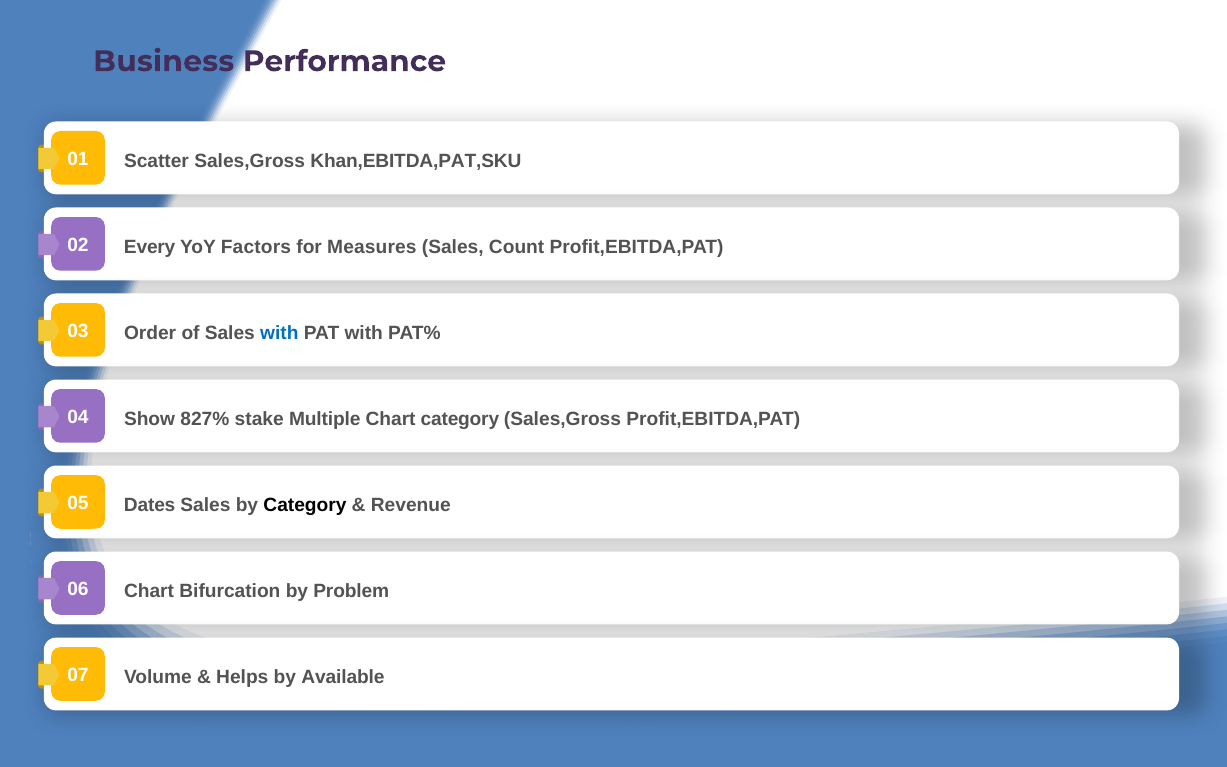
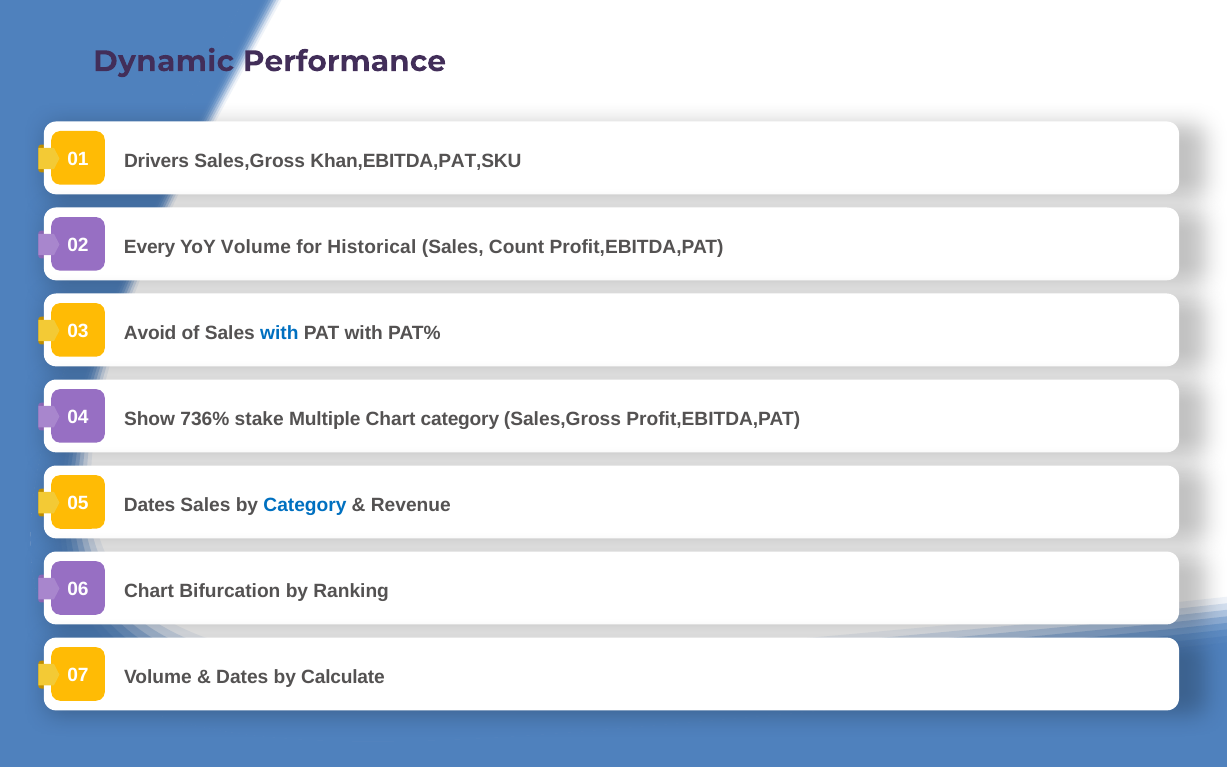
Business: Business -> Dynamic
Scatter: Scatter -> Drivers
YoY Factors: Factors -> Volume
Measures: Measures -> Historical
Order: Order -> Avoid
827%: 827% -> 736%
Category at (305, 505) colour: black -> blue
Problem: Problem -> Ranking
Helps at (242, 678): Helps -> Dates
Available: Available -> Calculate
